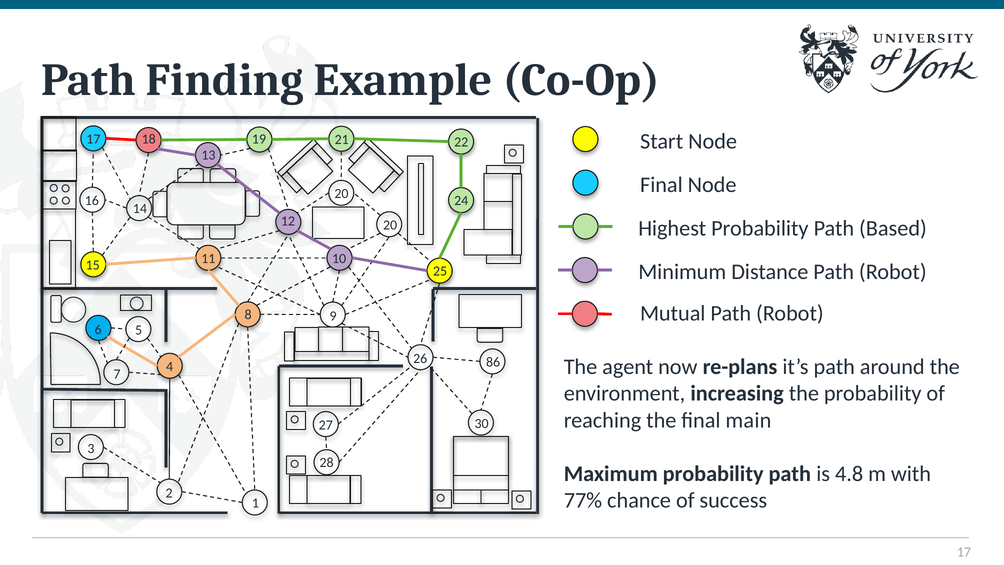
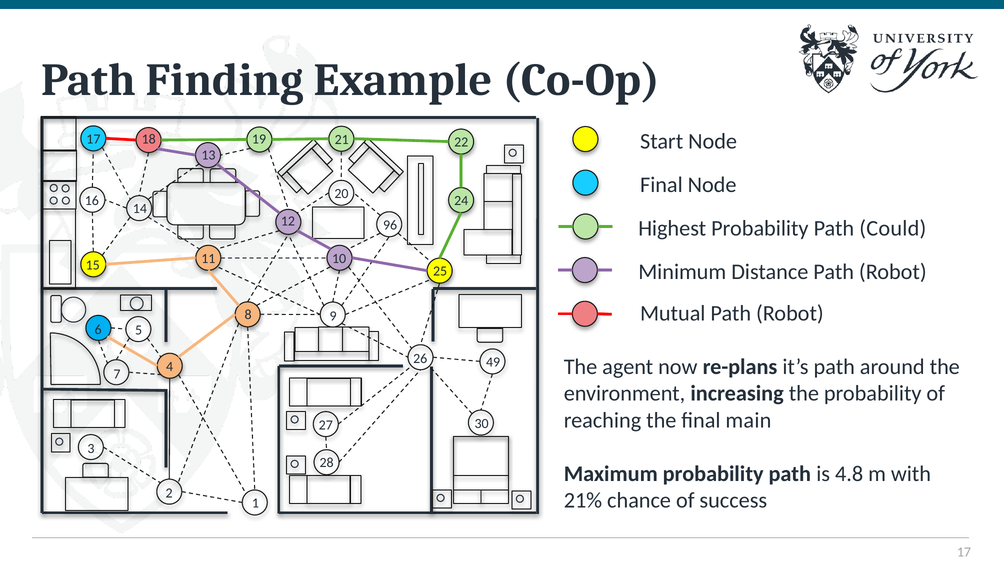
12 20: 20 -> 96
Based: Based -> Could
86: 86 -> 49
77%: 77% -> 21%
